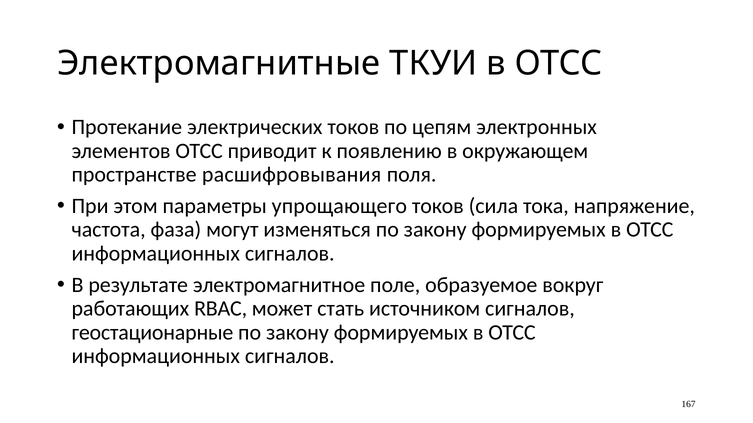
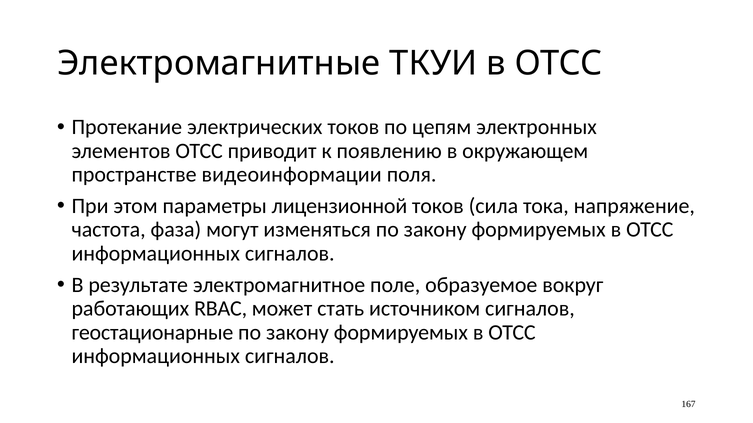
расшифровывания: расшифровывания -> видеоинформации
упрощающего: упрощающего -> лицензионной
